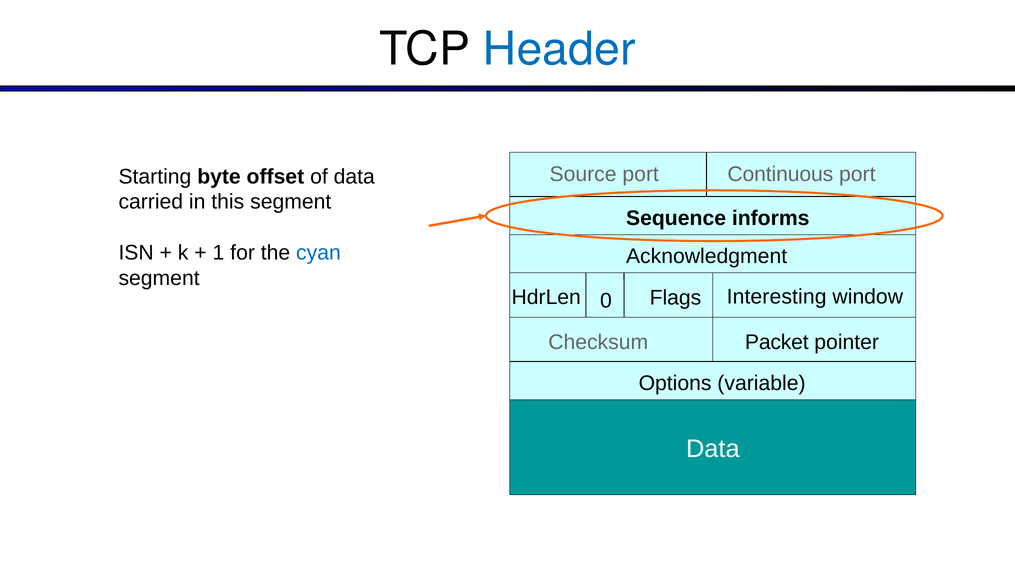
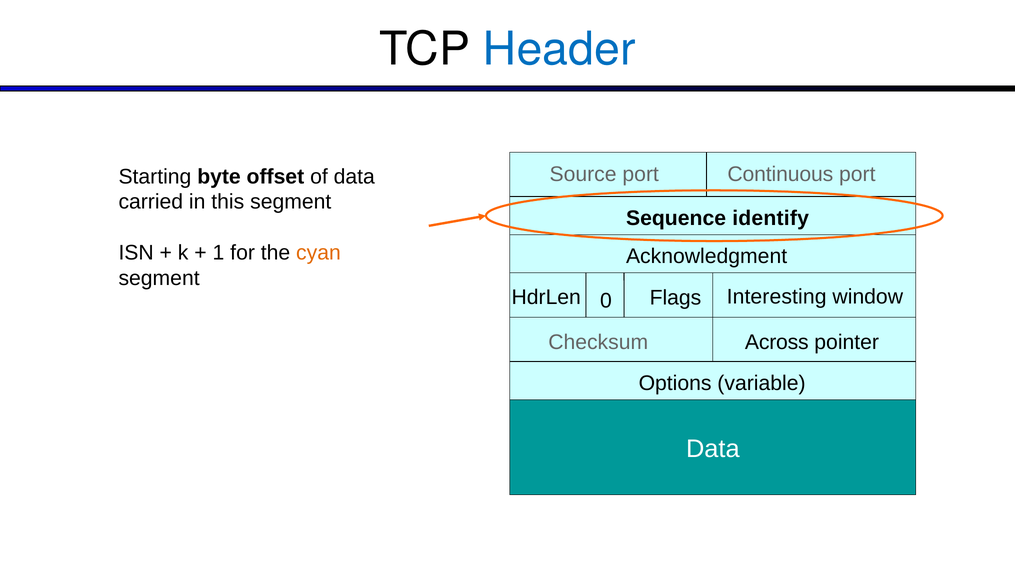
informs: informs -> identify
cyan colour: blue -> orange
Packet: Packet -> Across
